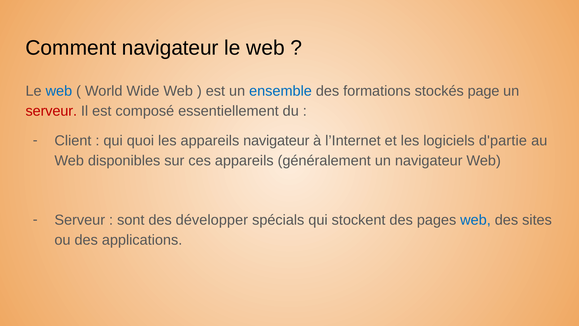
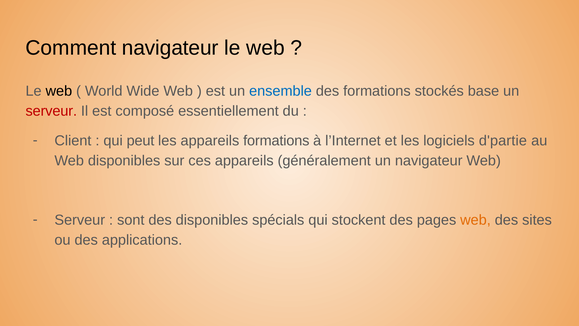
web at (59, 91) colour: blue -> black
page: page -> base
quoi: quoi -> peut
appareils navigateur: navigateur -> formations
des développer: développer -> disponibles
web at (475, 220) colour: blue -> orange
